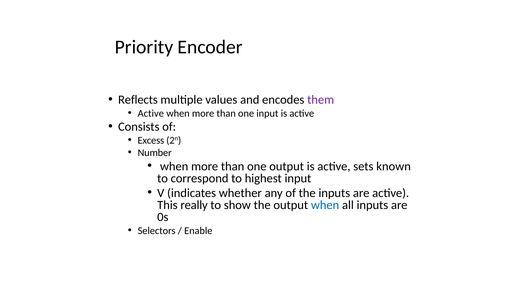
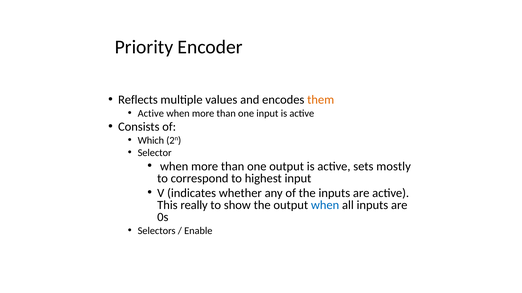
them colour: purple -> orange
Excess: Excess -> Which
Number: Number -> Selector
known: known -> mostly
